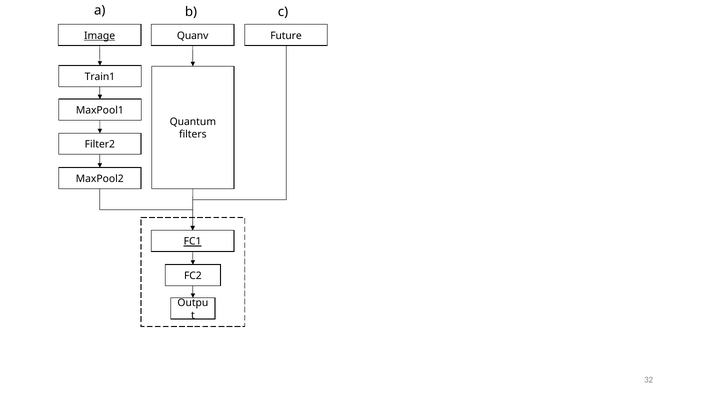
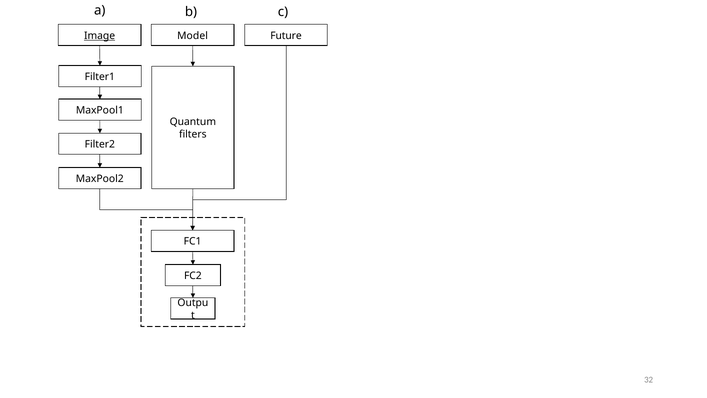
Quanv: Quanv -> Model
Train1: Train1 -> Filter1
FC1 underline: present -> none
